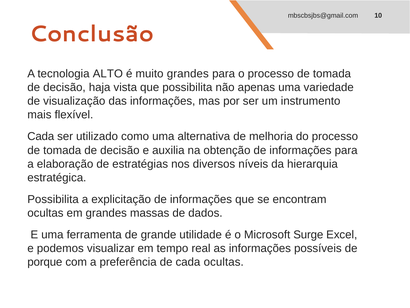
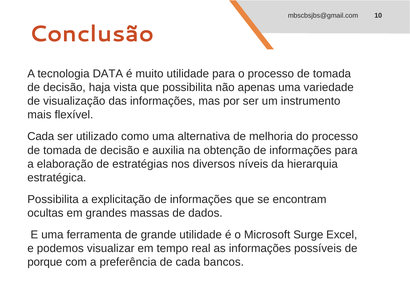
ALTO: ALTO -> DATA
muito grandes: grandes -> utilidade
cada ocultas: ocultas -> bancos
